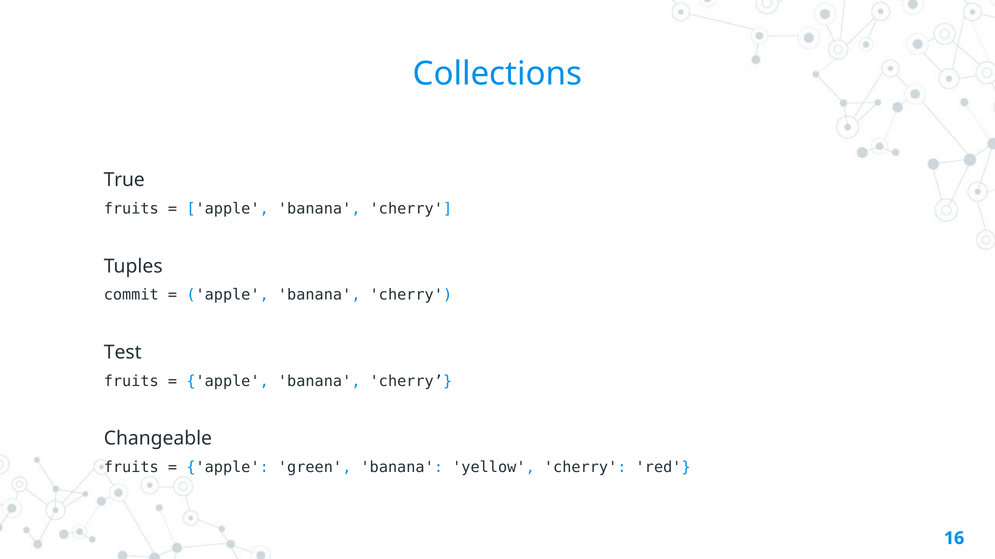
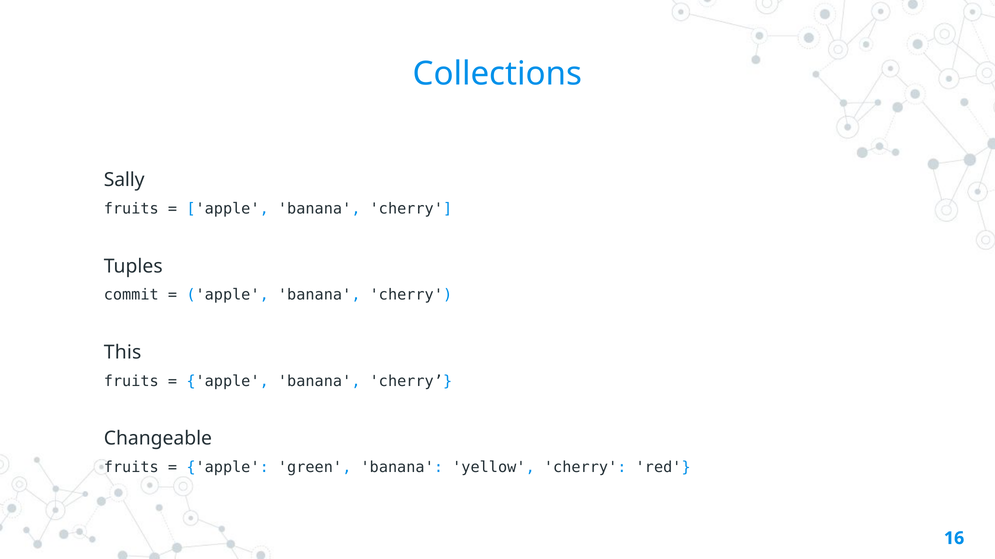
True: True -> Sally
Test: Test -> This
